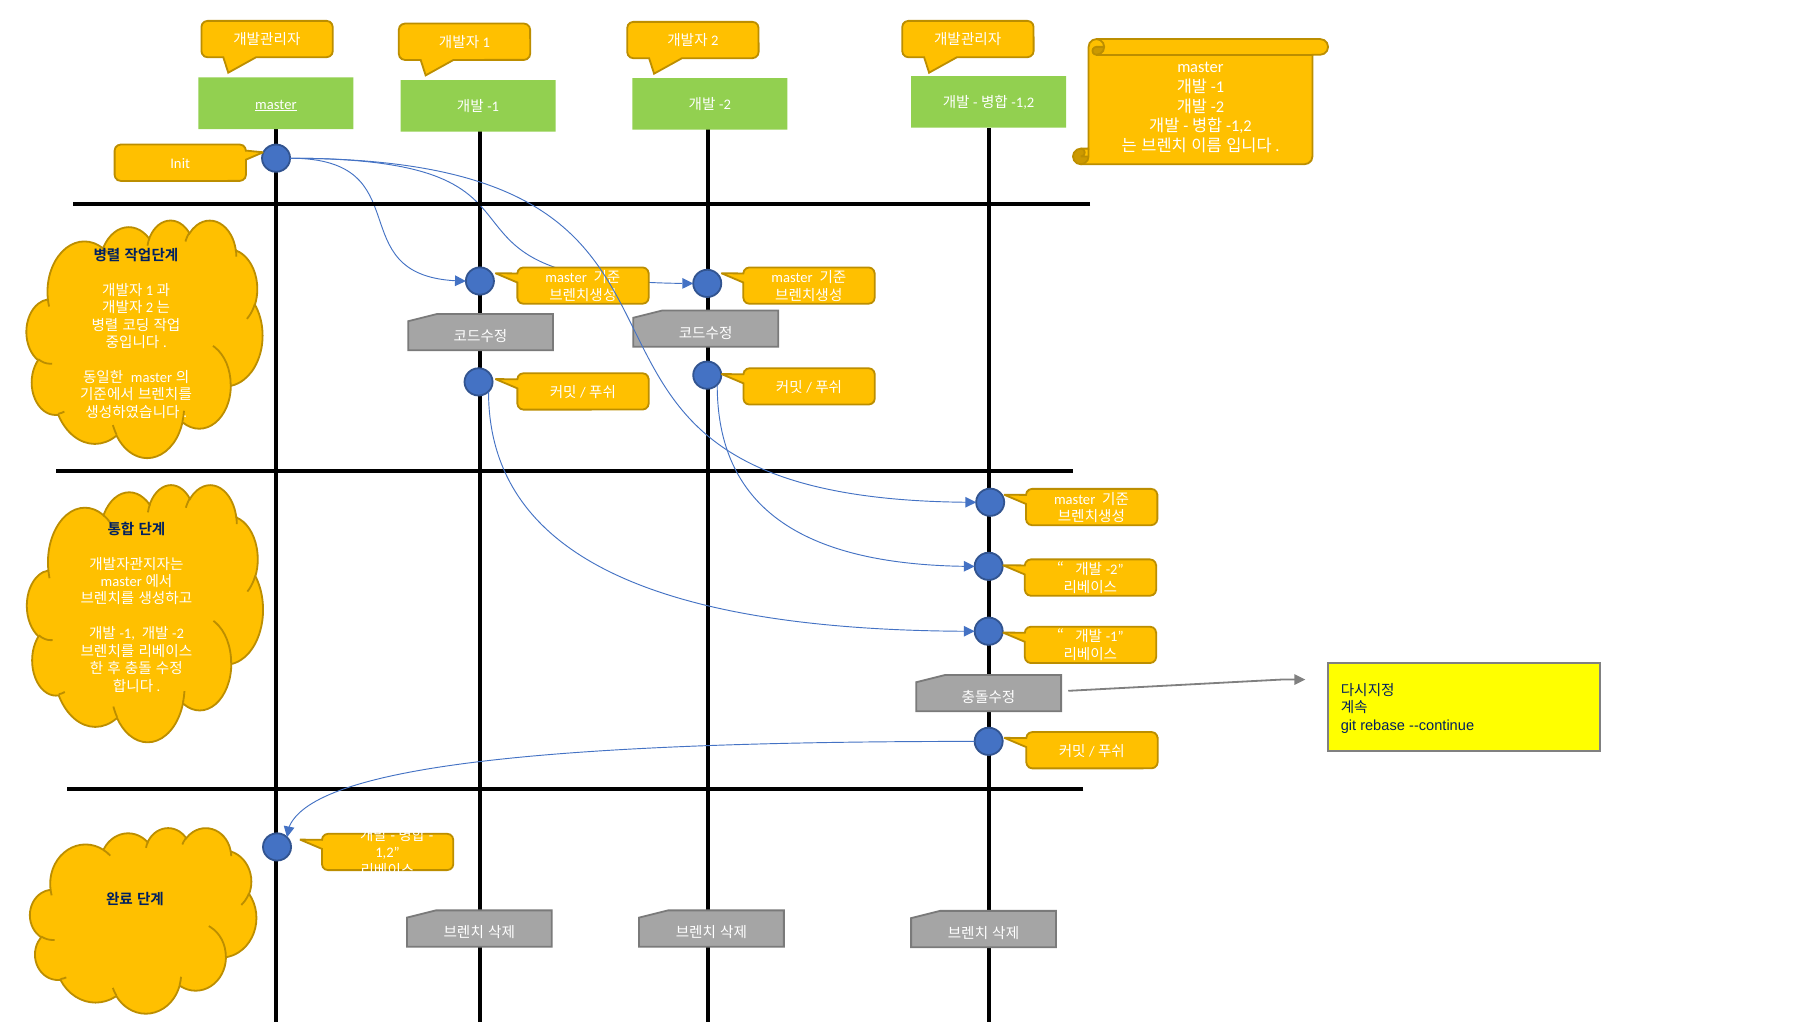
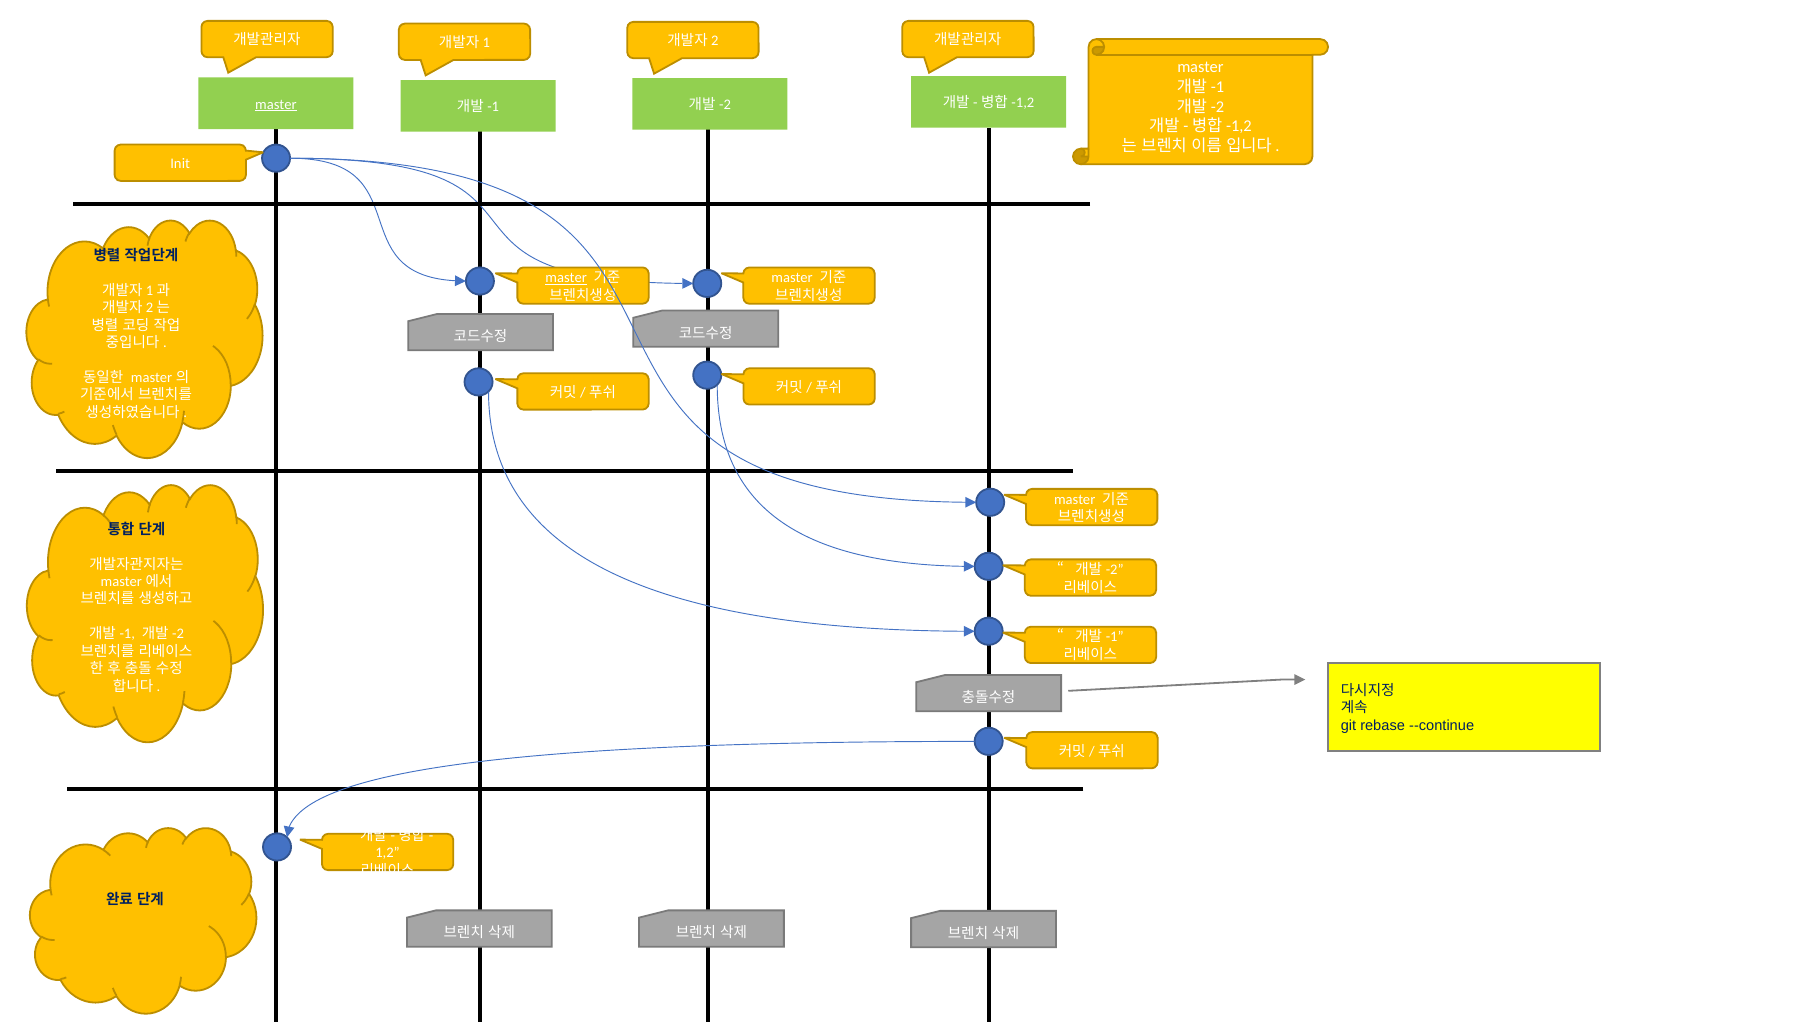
master at (566, 278) underline: none -> present
